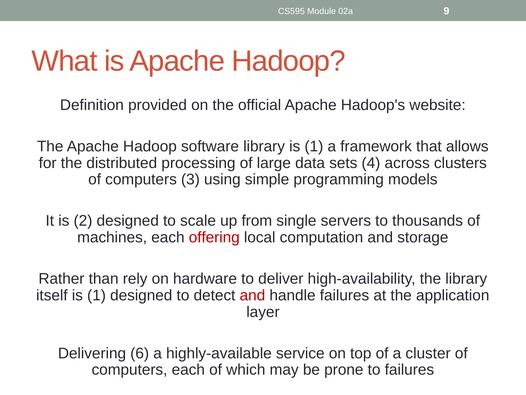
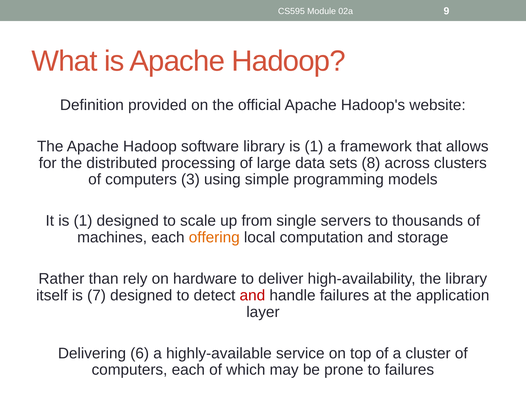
4: 4 -> 8
It is 2: 2 -> 1
offering colour: red -> orange
itself is 1: 1 -> 7
